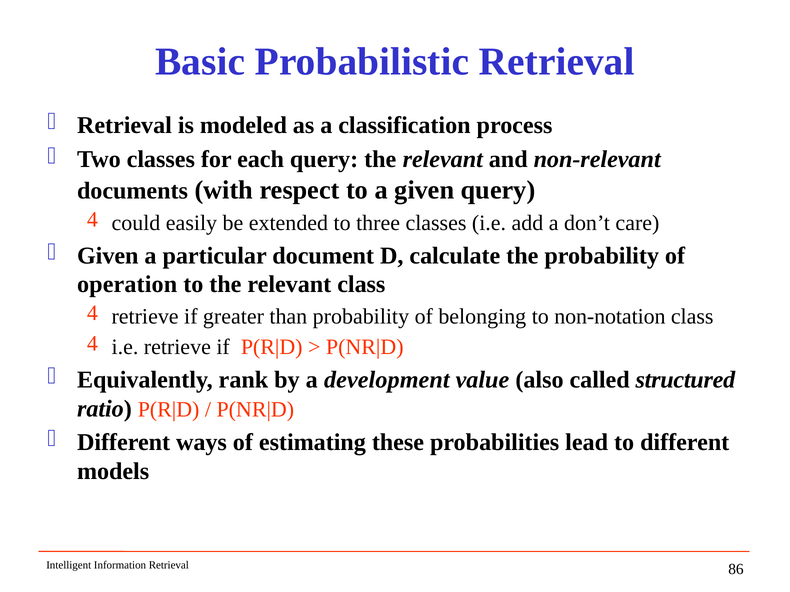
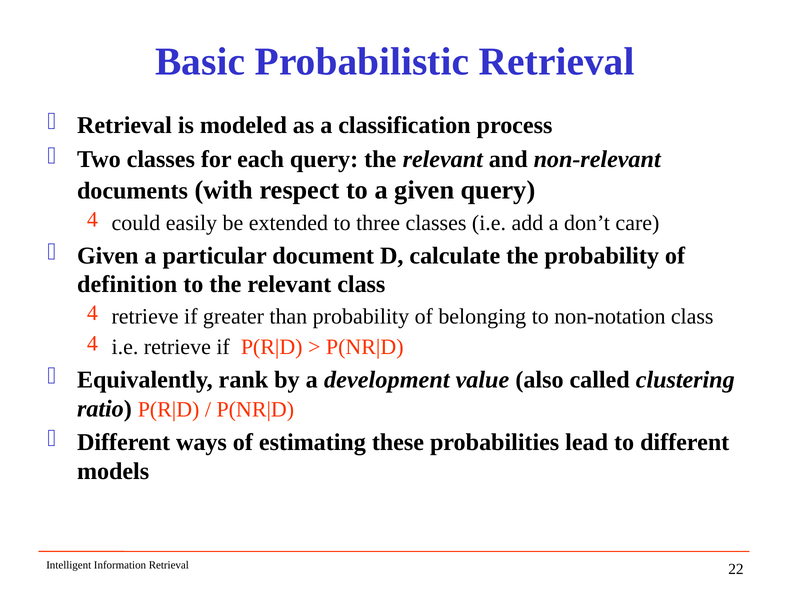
operation: operation -> definition
structured: structured -> clustering
86: 86 -> 22
